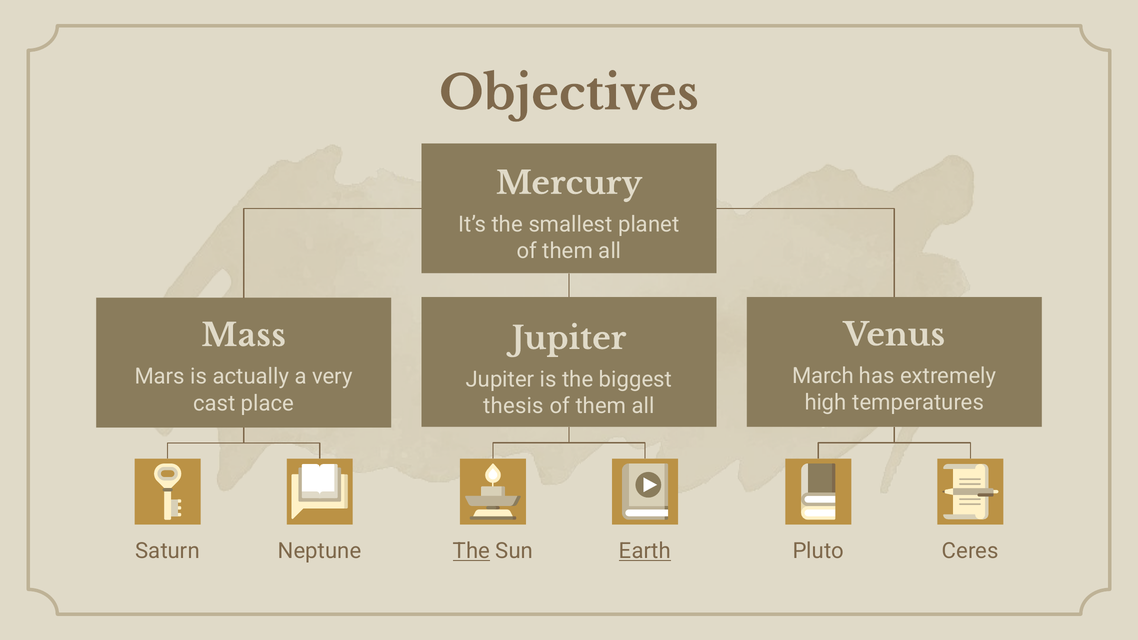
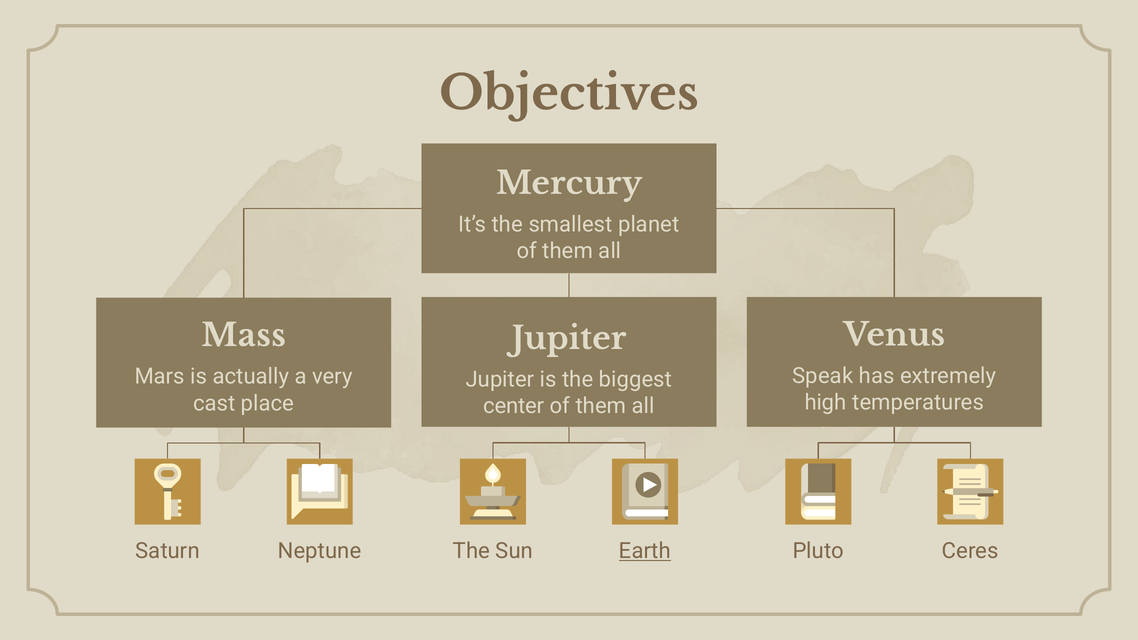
March: March -> Speak
thesis: thesis -> center
The at (471, 551) underline: present -> none
